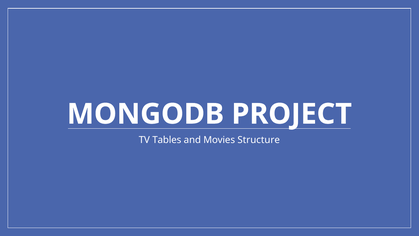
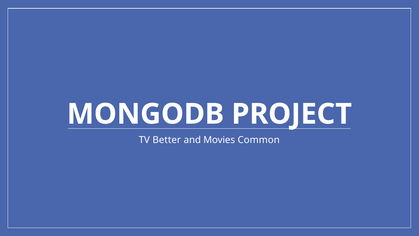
Tables: Tables -> Better
Structure: Structure -> Common
